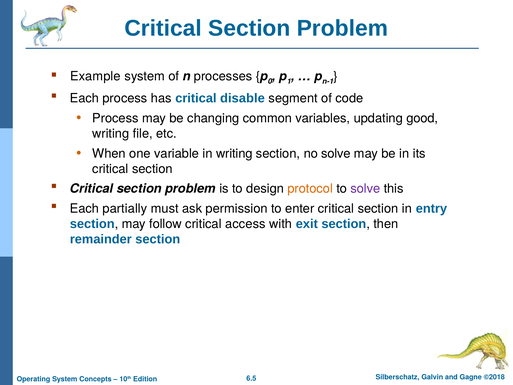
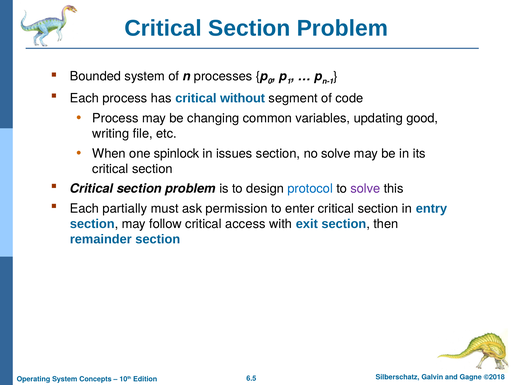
Example: Example -> Bounded
disable: disable -> without
variable: variable -> spinlock
in writing: writing -> issues
protocol colour: orange -> blue
